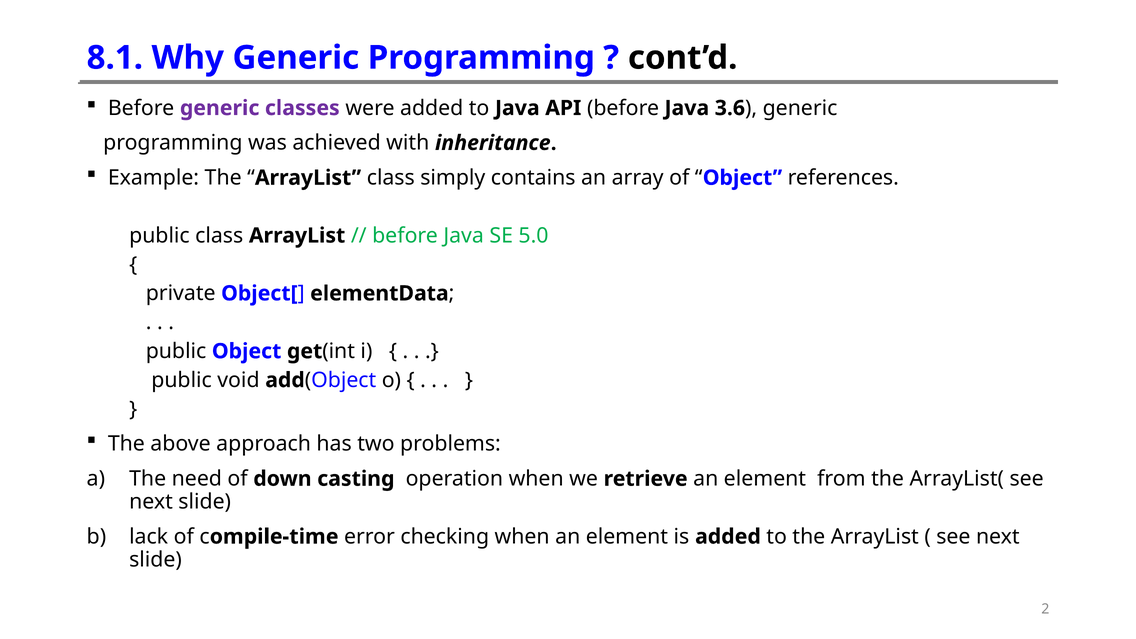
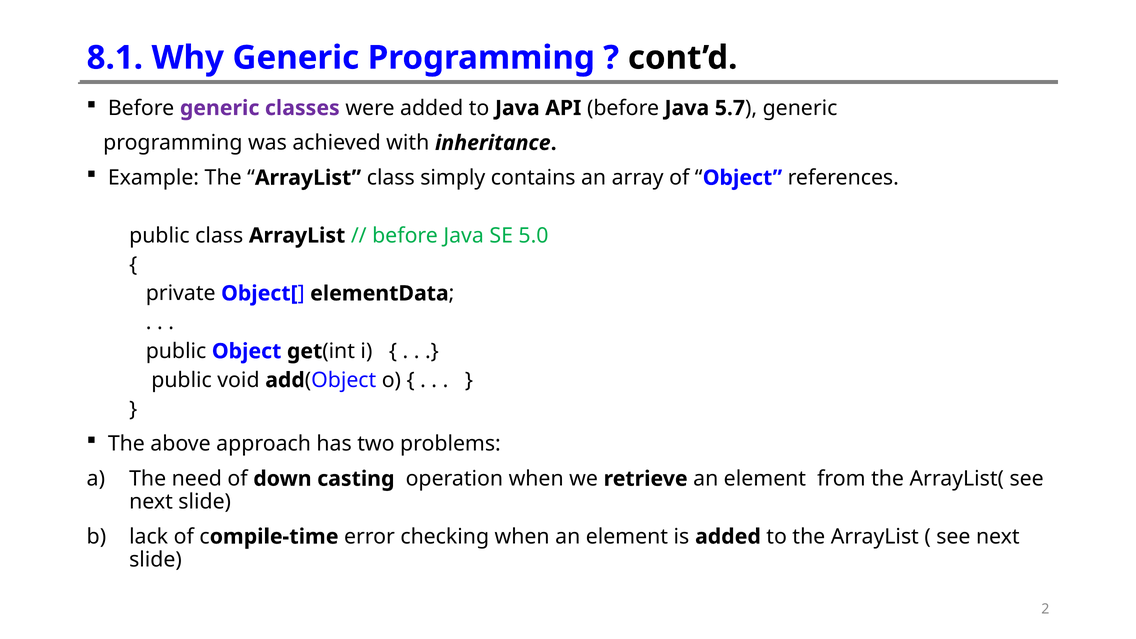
3.6: 3.6 -> 5.7
